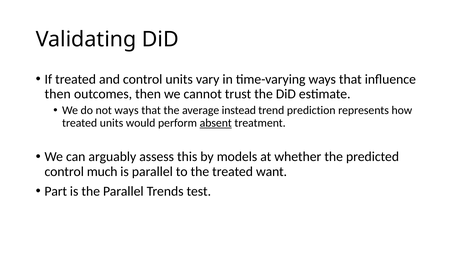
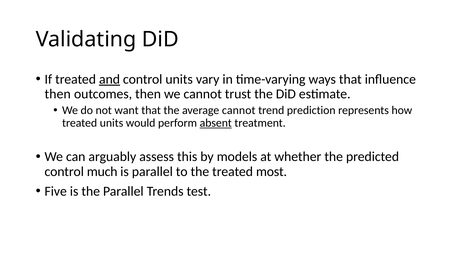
and underline: none -> present
not ways: ways -> want
average instead: instead -> cannot
want: want -> most
Part: Part -> Five
